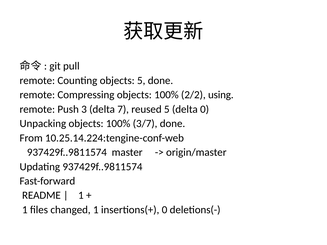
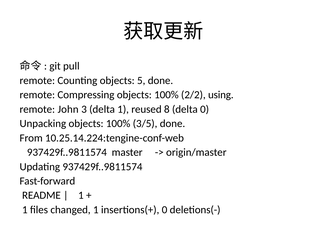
Push: Push -> John
delta 7: 7 -> 1
reused 5: 5 -> 8
3/7: 3/7 -> 3/5
